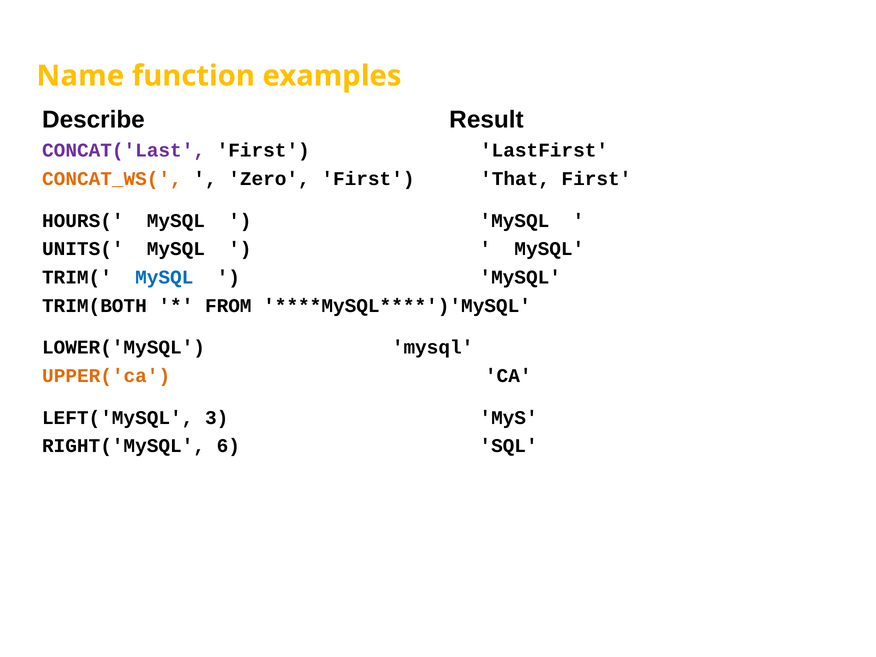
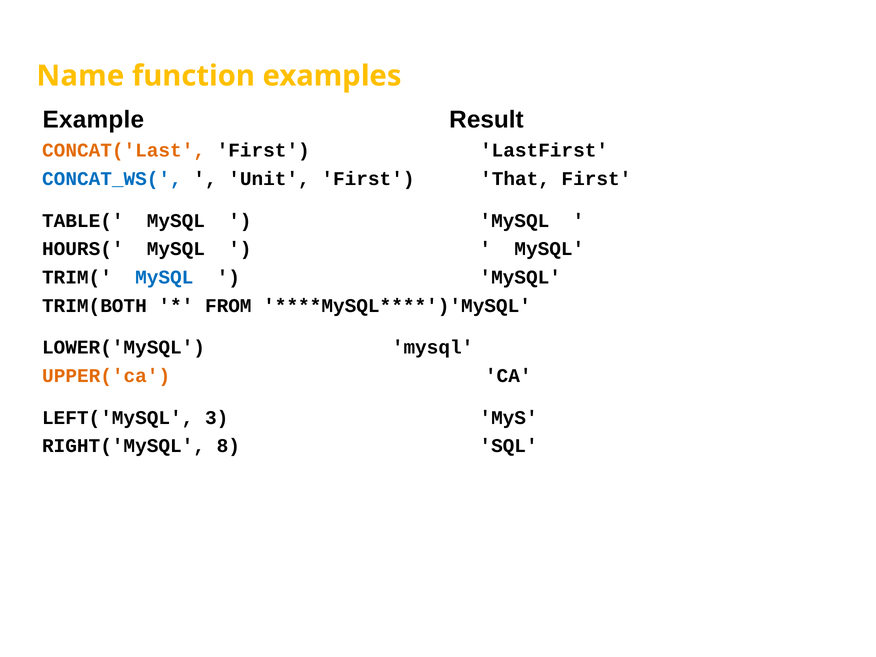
Describe: Describe -> Example
CONCAT('Last colour: purple -> orange
CONCAT_WS( colour: orange -> blue
Zero: Zero -> Unit
HOURS(: HOURS( -> TABLE(
UNITS(: UNITS( -> HOURS(
6: 6 -> 8
